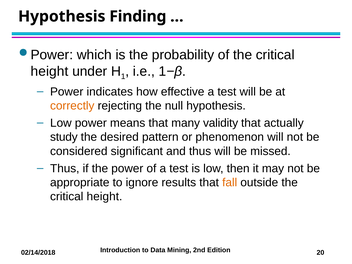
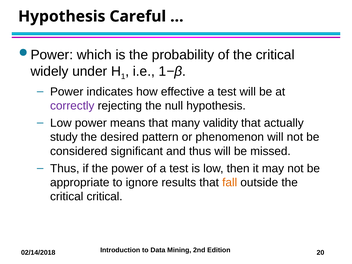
Finding: Finding -> Careful
height at (49, 71): height -> widely
correctly colour: orange -> purple
height at (104, 197): height -> critical
